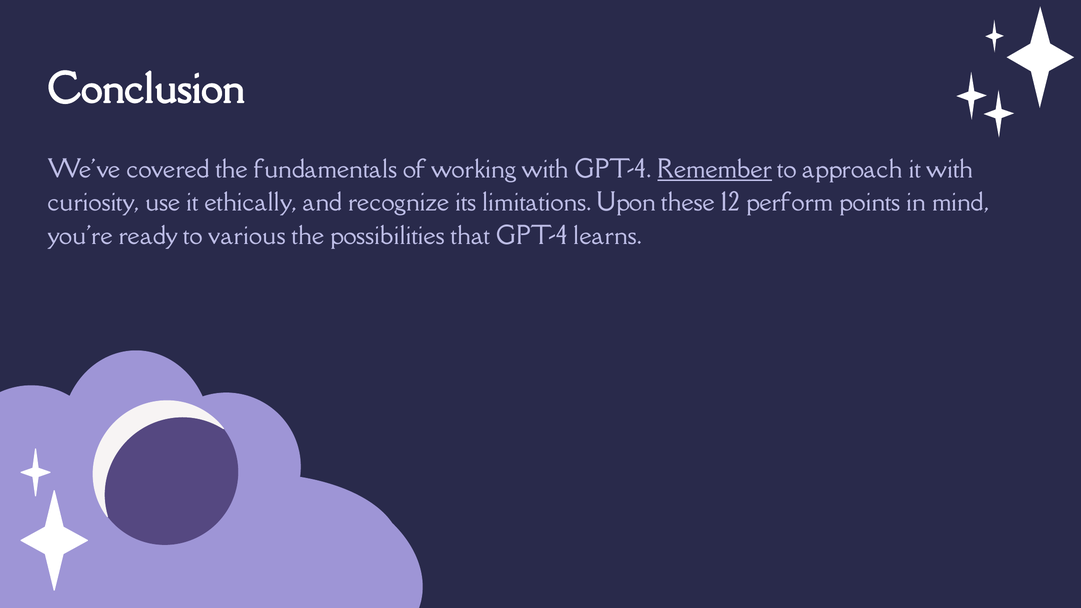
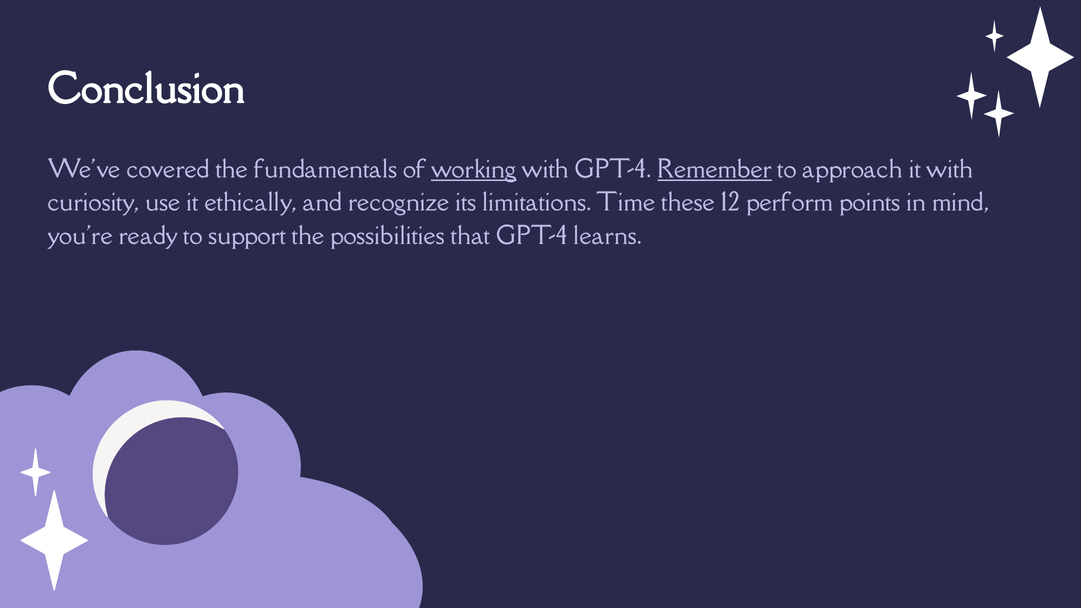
working underline: none -> present
Upon: Upon -> Time
various: various -> support
